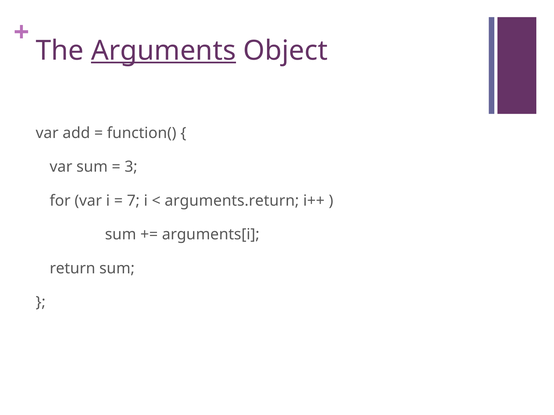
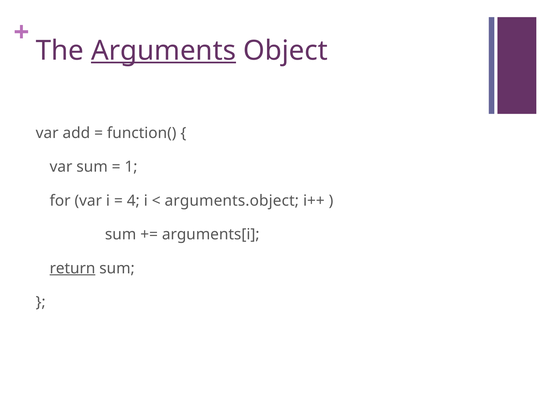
3: 3 -> 1
7: 7 -> 4
arguments.return: arguments.return -> arguments.object
return underline: none -> present
